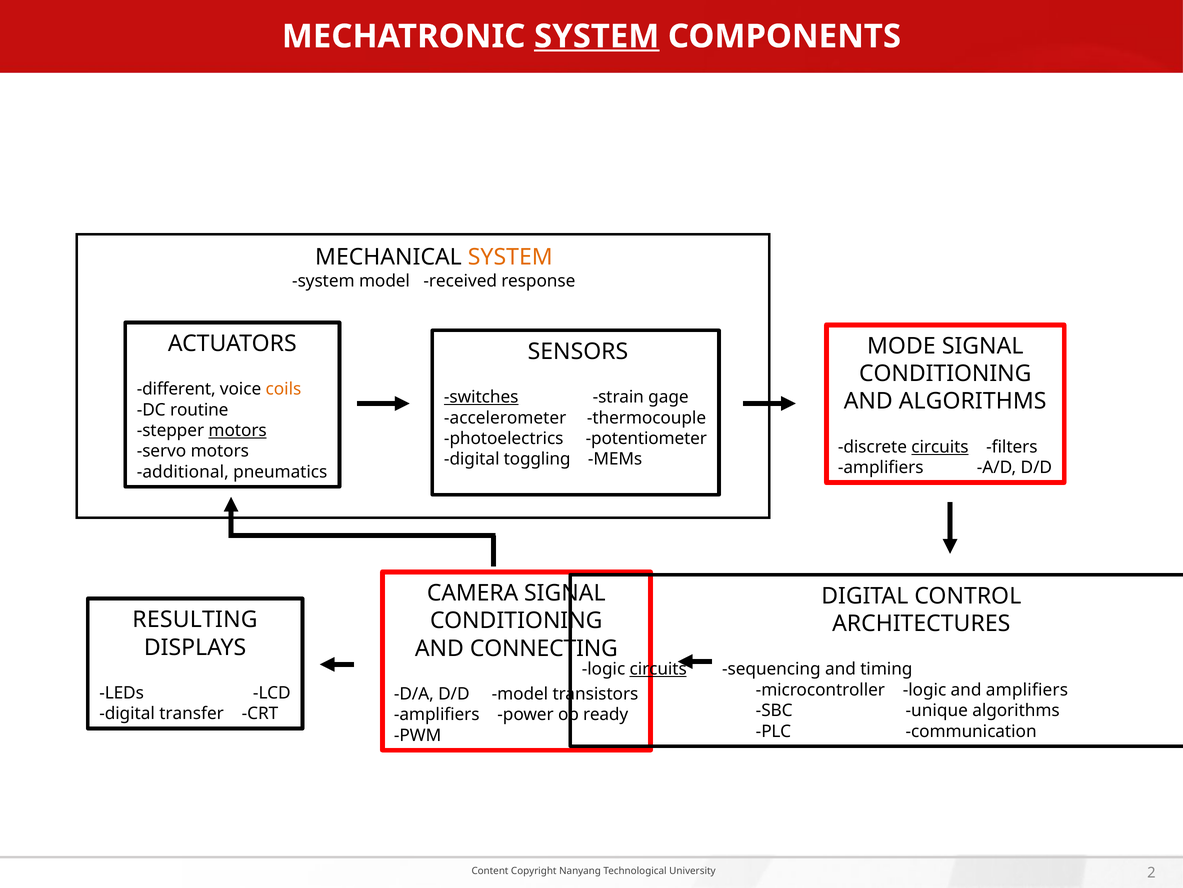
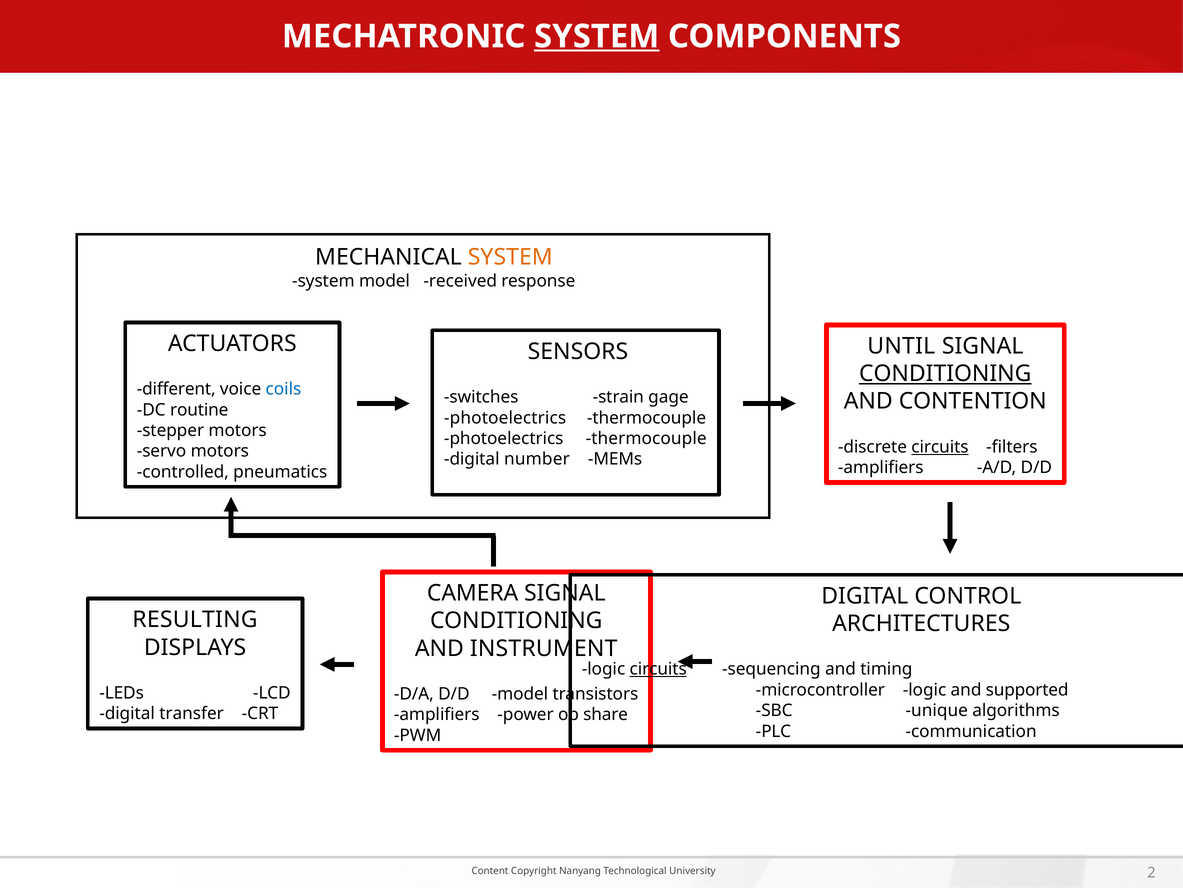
MODE: MODE -> UNTIL
CONDITIONING at (945, 373) underline: none -> present
coils colour: orange -> blue
switches underline: present -> none
AND ALGORITHMS: ALGORITHMS -> CONTENTION
accelerometer at (505, 417): accelerometer -> photoelectrics
motors at (238, 430) underline: present -> none
potentiometer at (646, 438): potentiometer -> thermocouple
toggling: toggling -> number
additional: additional -> controlled
CONNECTING: CONNECTING -> INSTRUMENT
and amplifiers: amplifiers -> supported
ready: ready -> share
